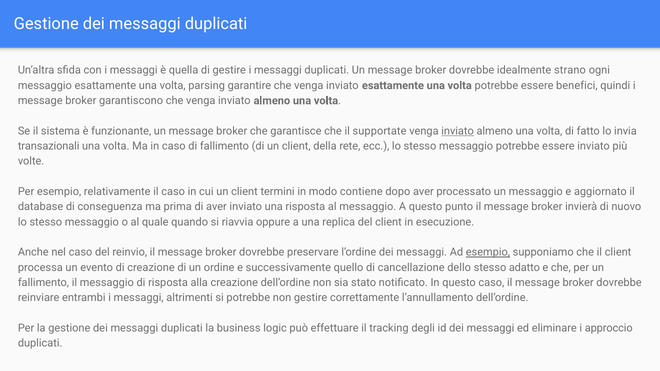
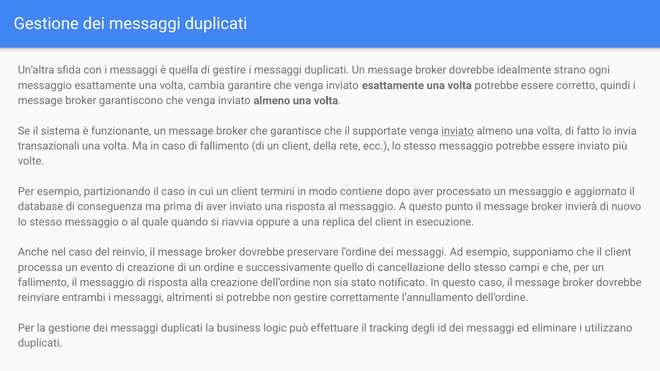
parsing: parsing -> cambia
benefici: benefici -> corretto
relativamente: relativamente -> partizionando
esempio at (488, 252) underline: present -> none
adatto: adatto -> campi
approccio: approccio -> utilizzano
